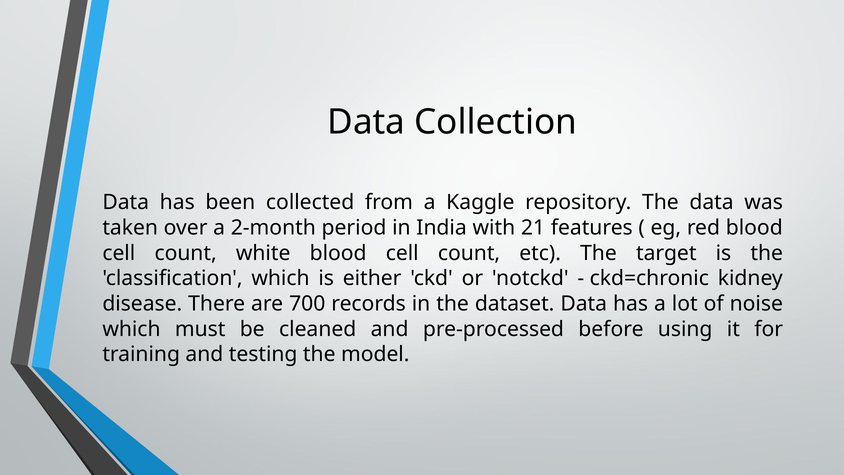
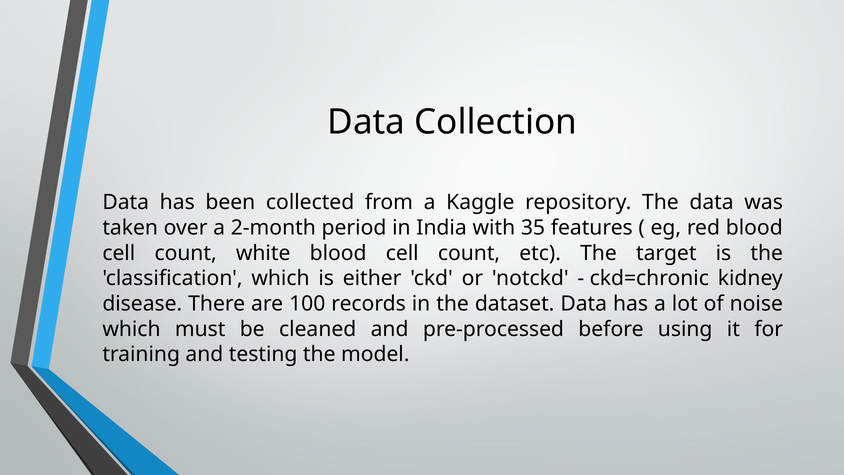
21: 21 -> 35
700: 700 -> 100
